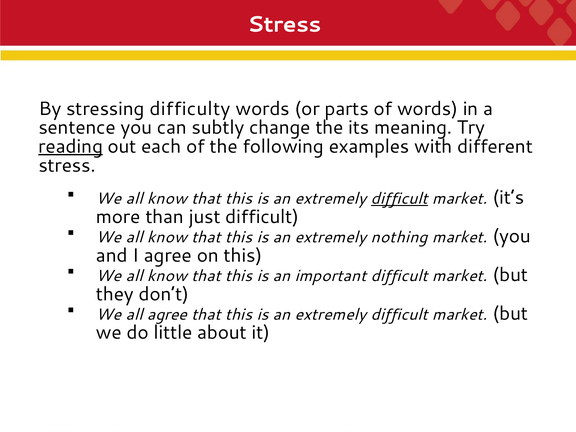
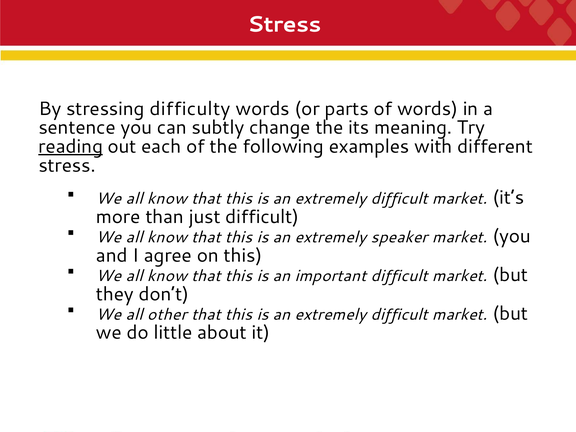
difficult at (399, 199) underline: present -> none
nothing: nothing -> speaker
all agree: agree -> other
